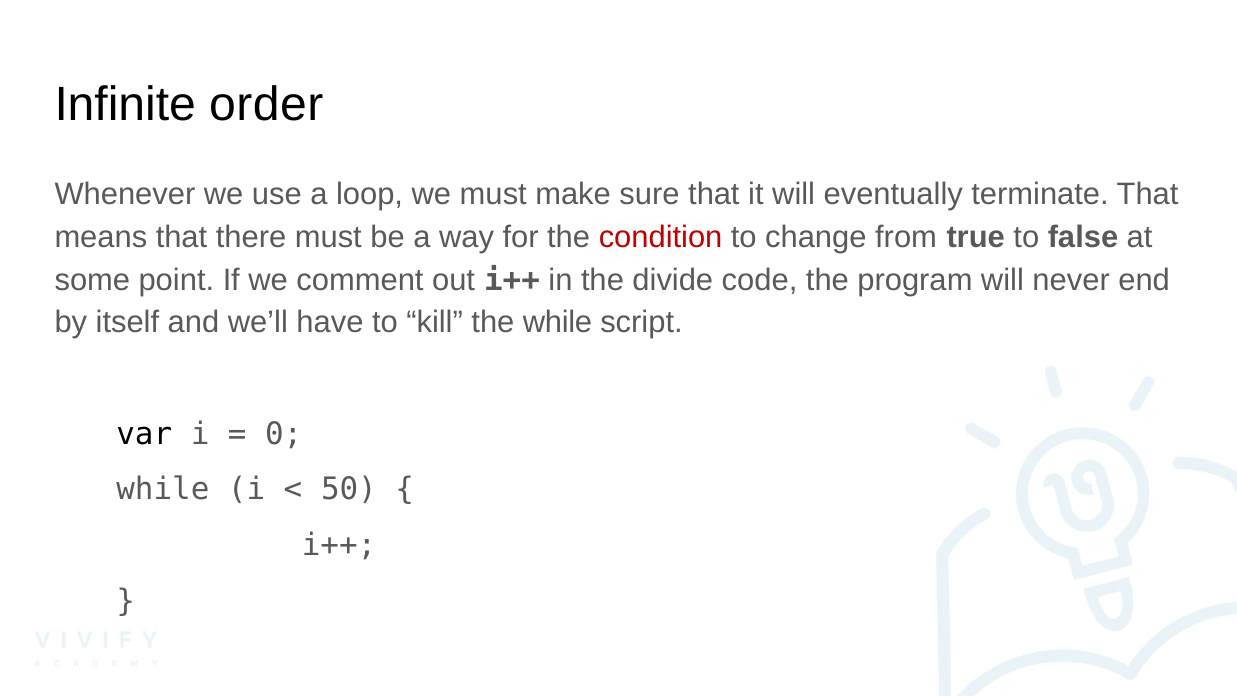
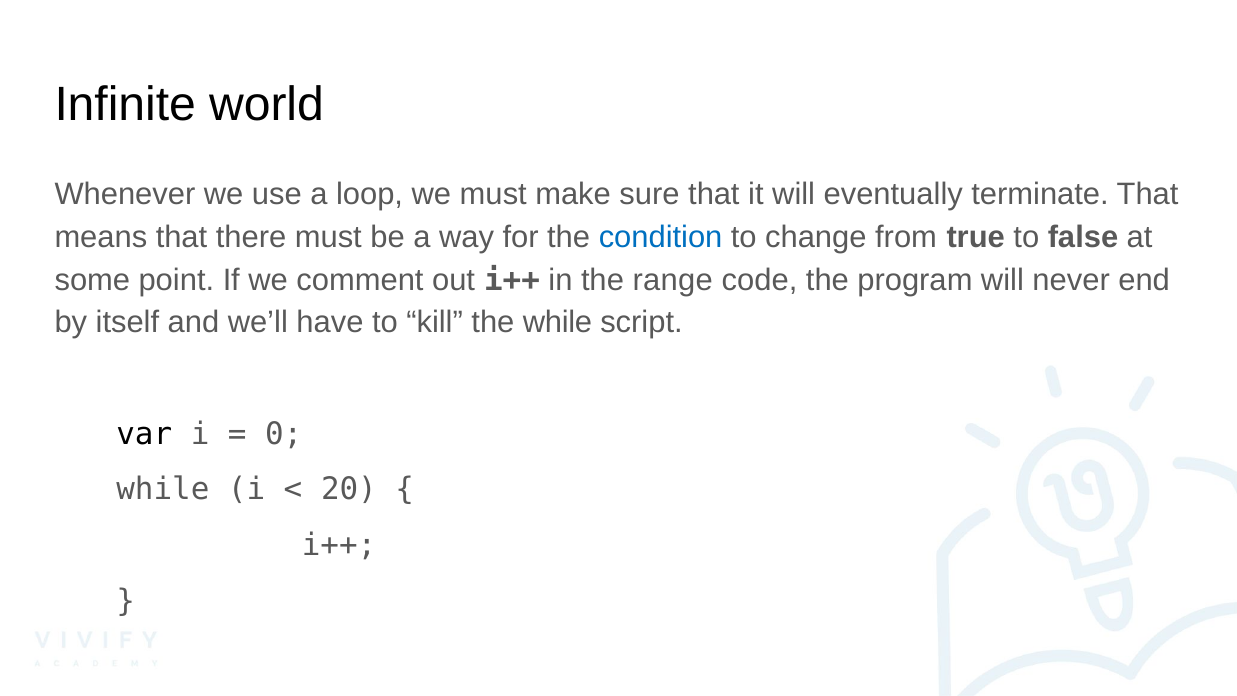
order: order -> world
condition colour: red -> blue
divide: divide -> range
50: 50 -> 20
